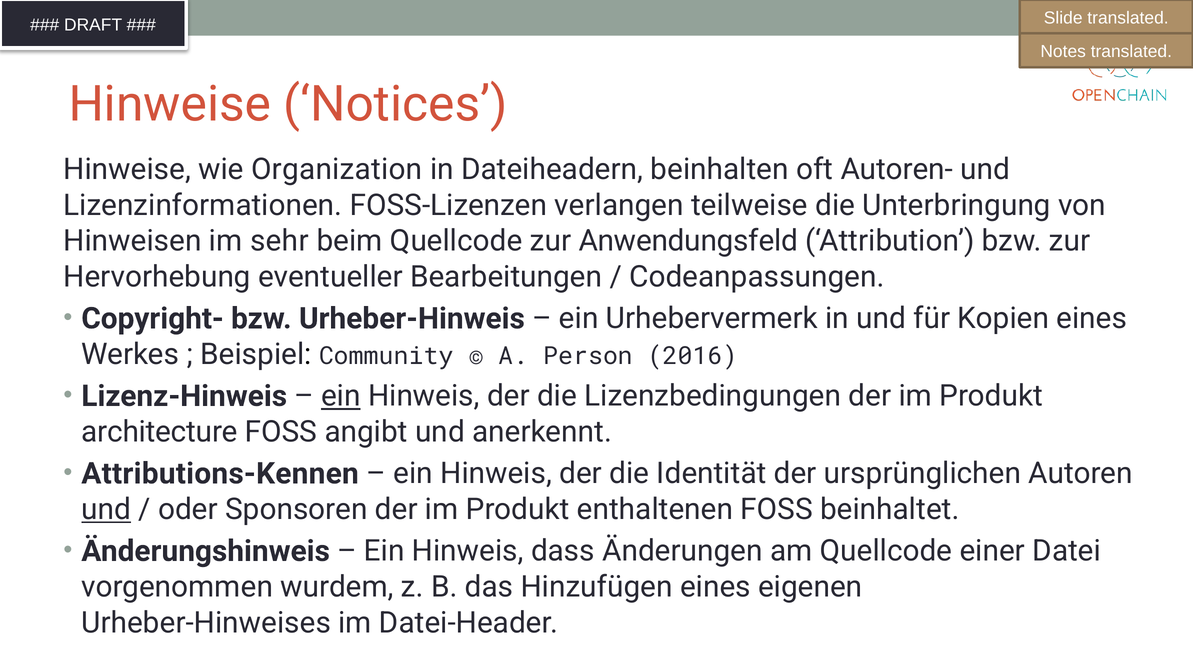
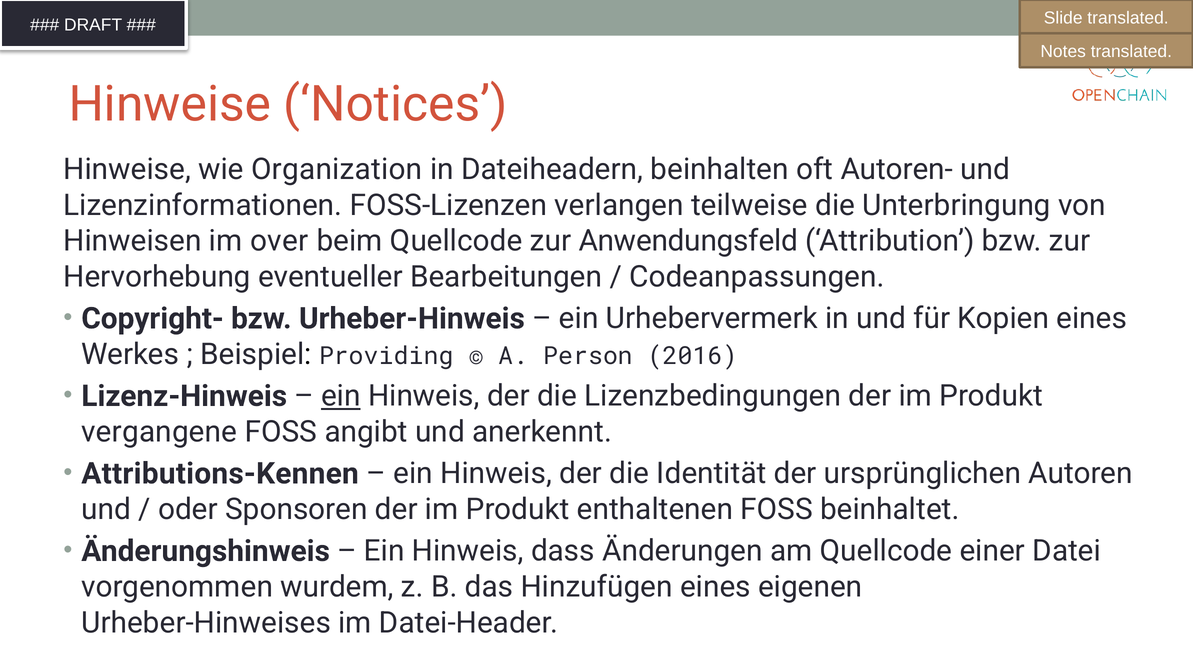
sehr: sehr -> over
Community: Community -> Providing
architecture: architecture -> vergangene
und at (106, 509) underline: present -> none
